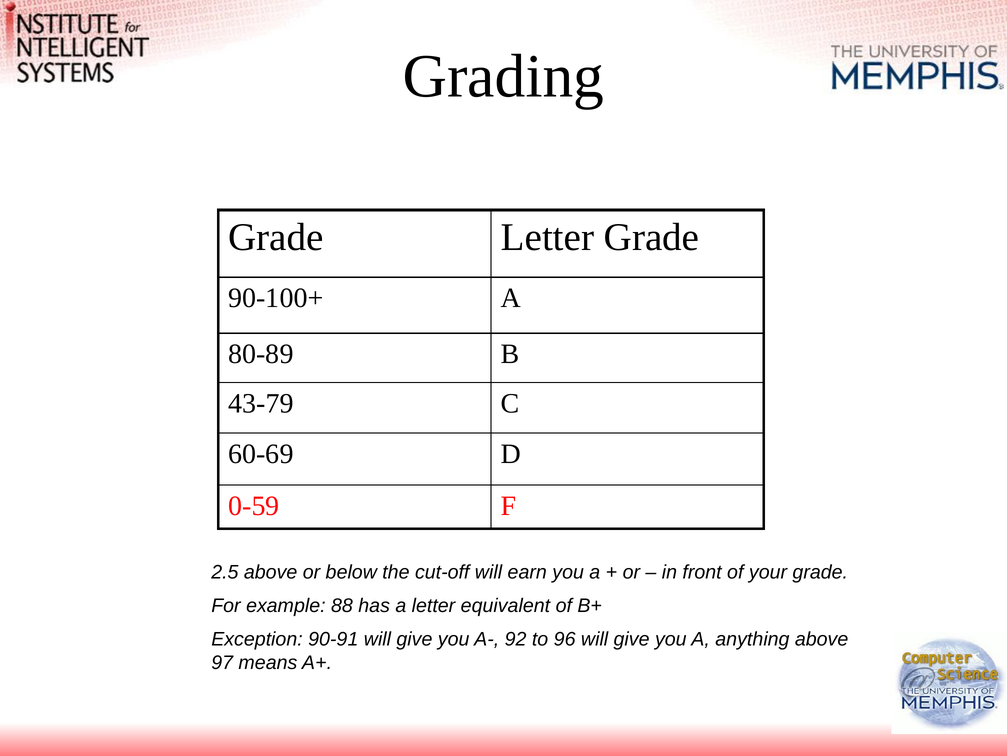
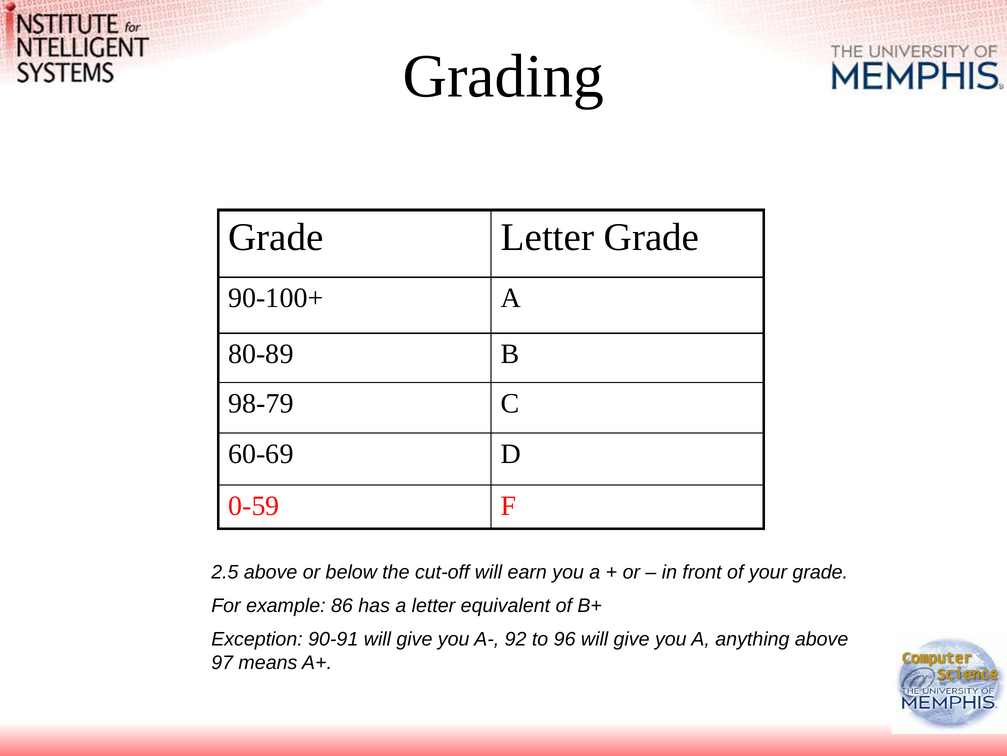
43-79: 43-79 -> 98-79
88: 88 -> 86
